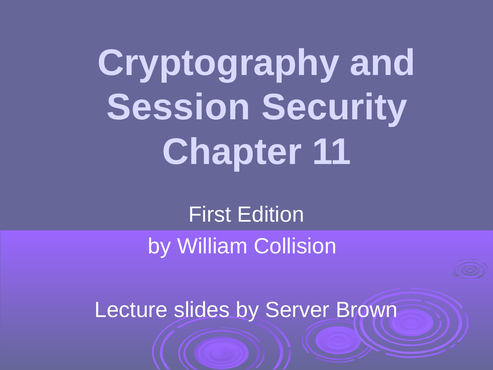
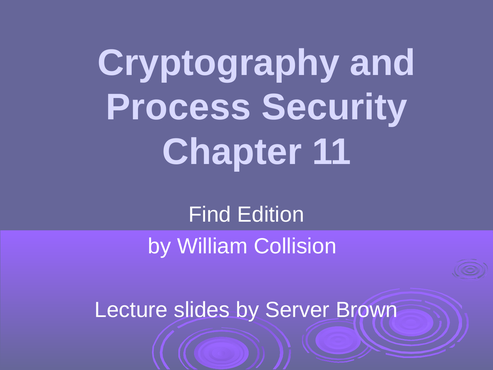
Session: Session -> Process
First: First -> Find
